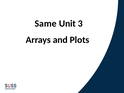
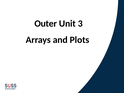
Same: Same -> Outer
